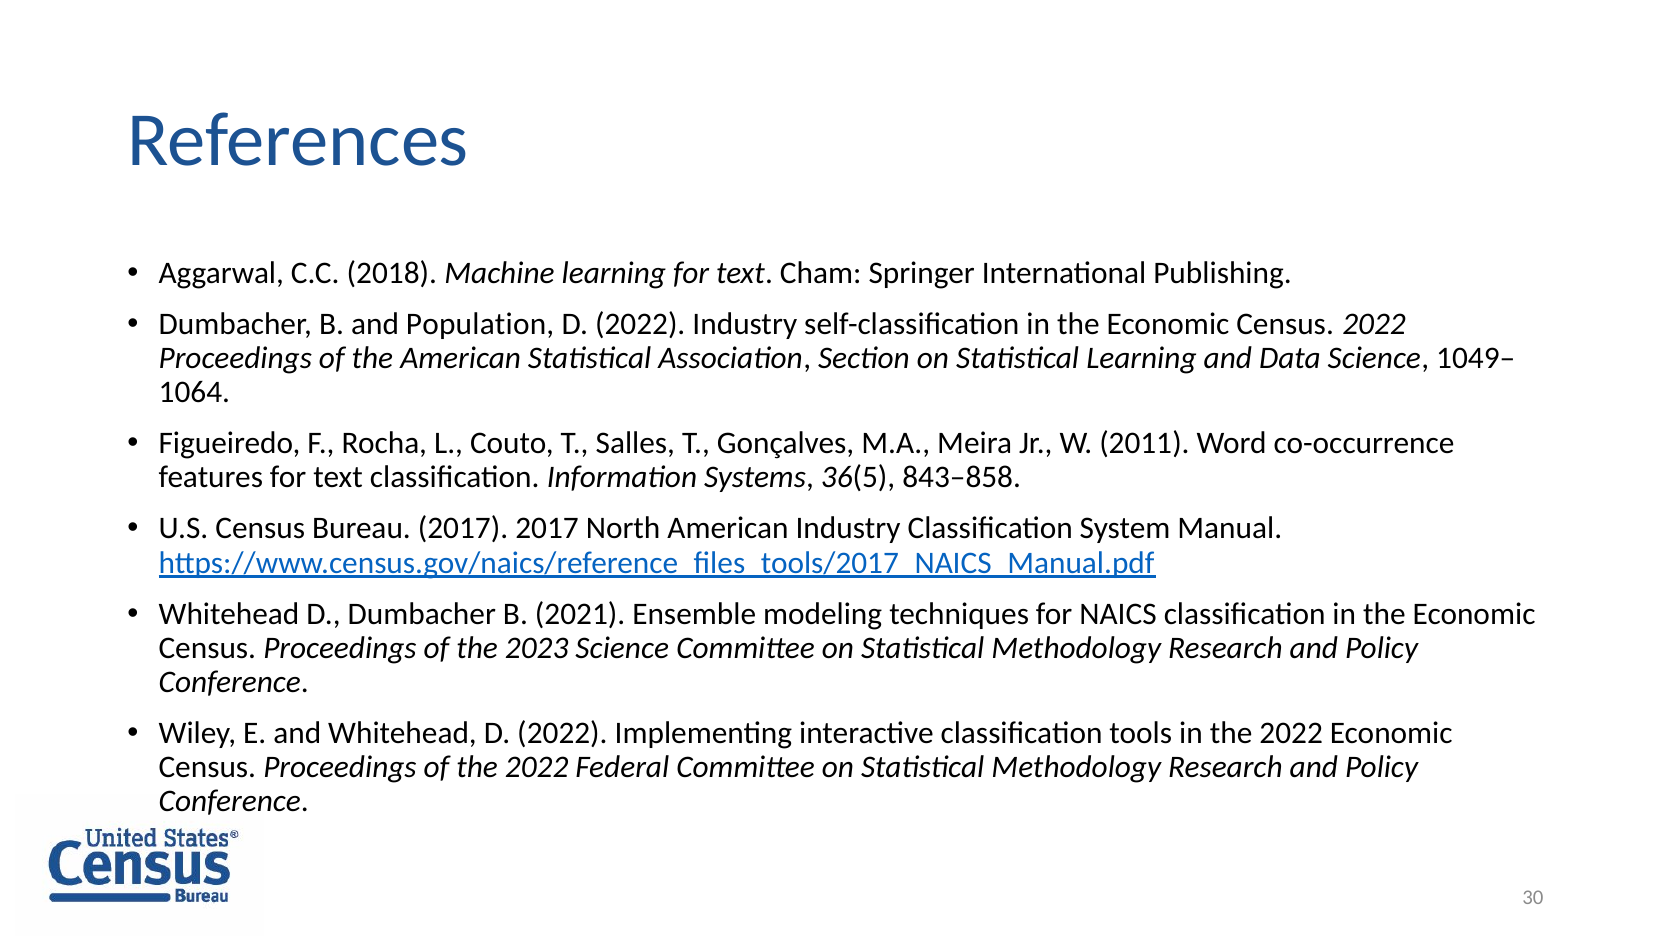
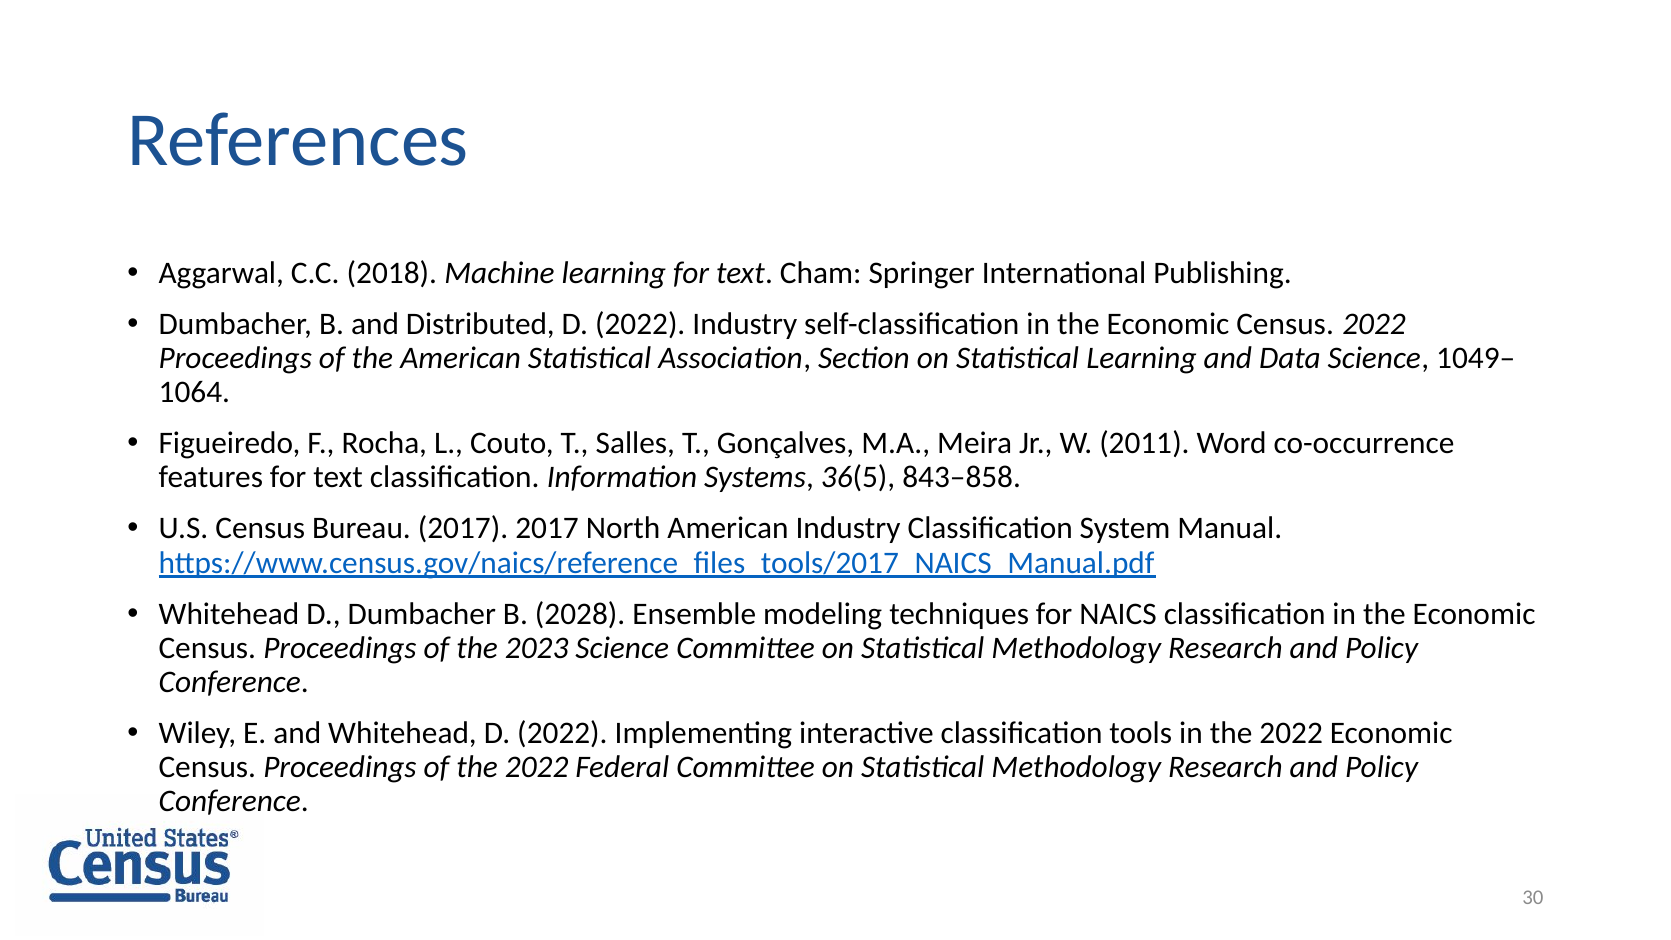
Population: Population -> Distributed
2021: 2021 -> 2028
